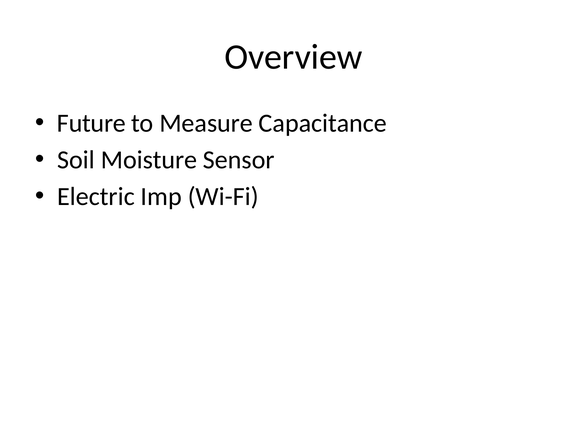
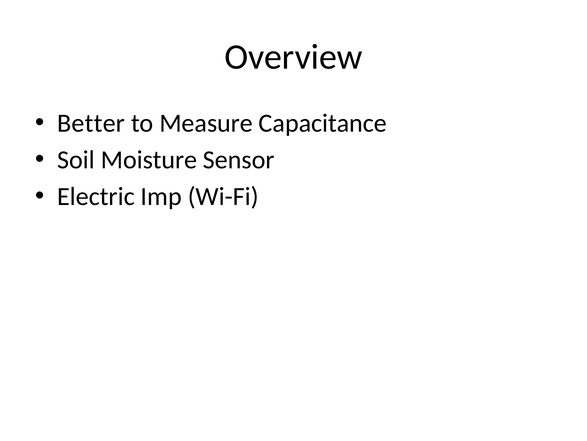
Future: Future -> Better
